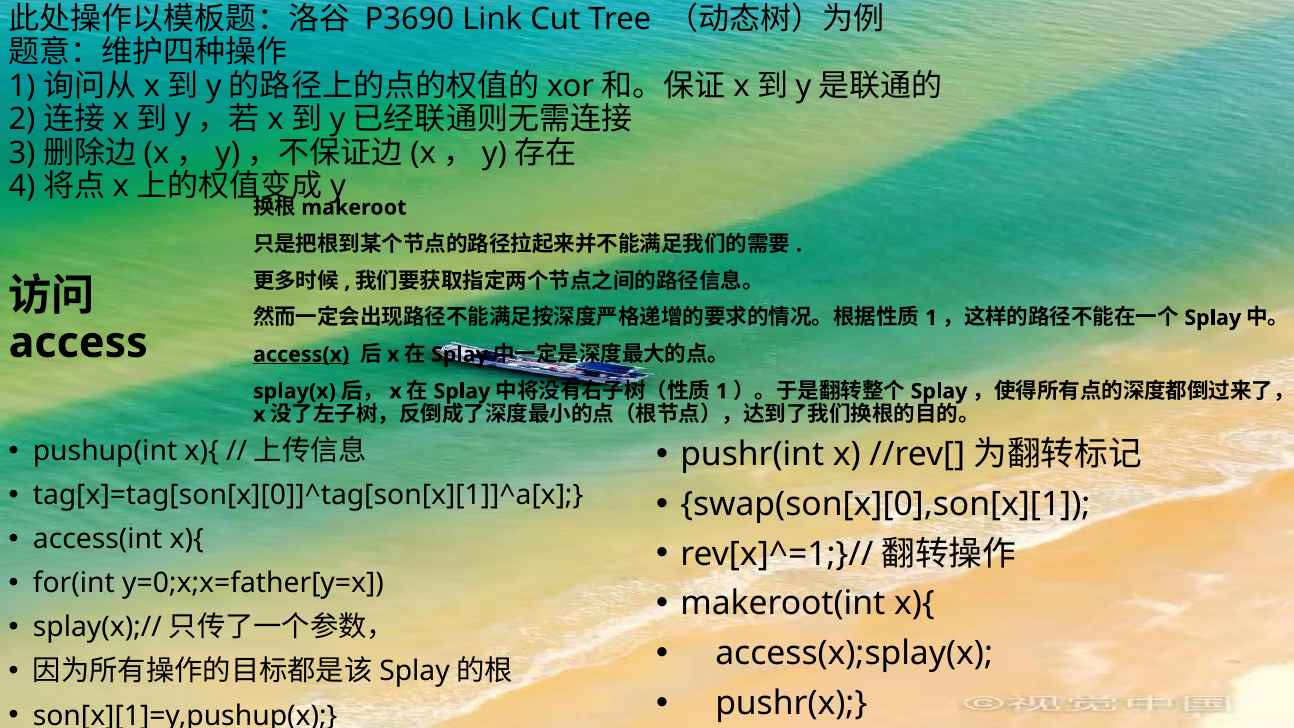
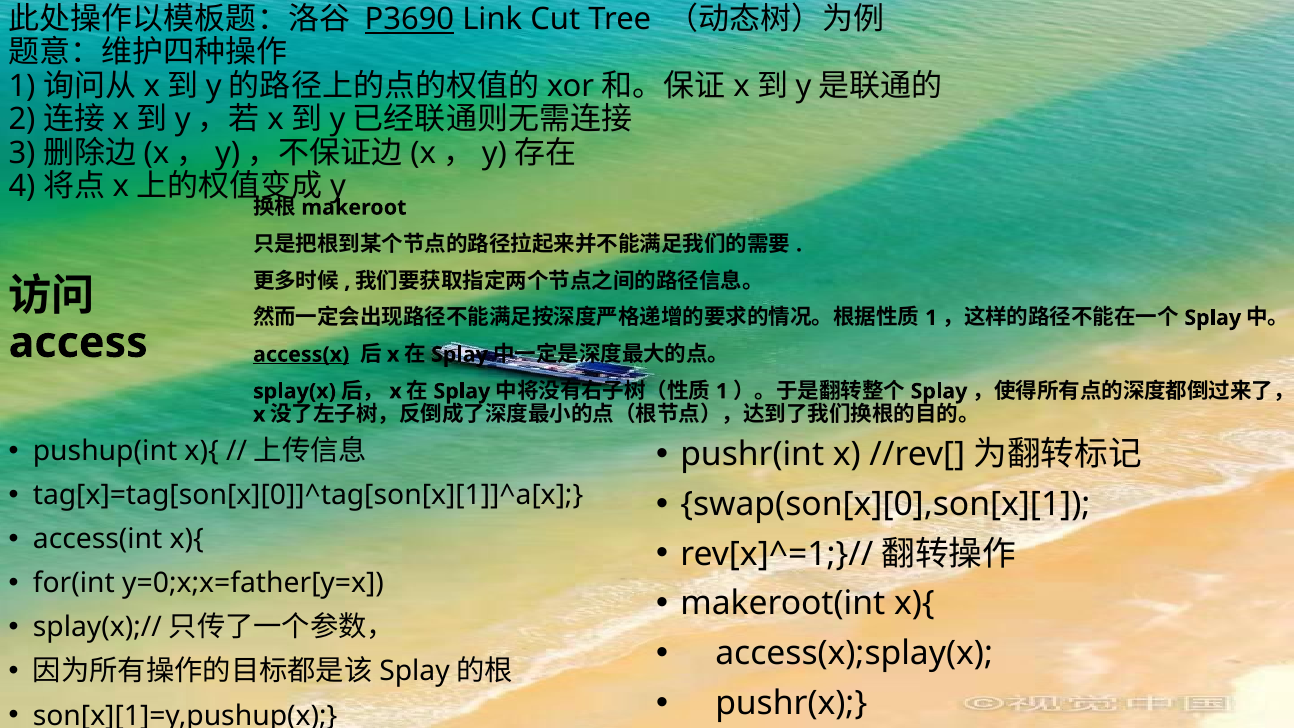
P3690 underline: none -> present
